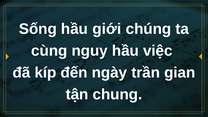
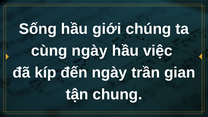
cùng nguy: nguy -> ngày
